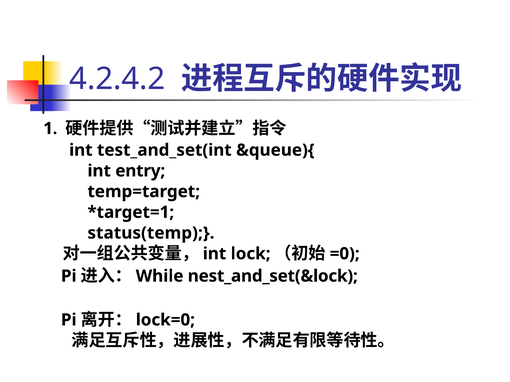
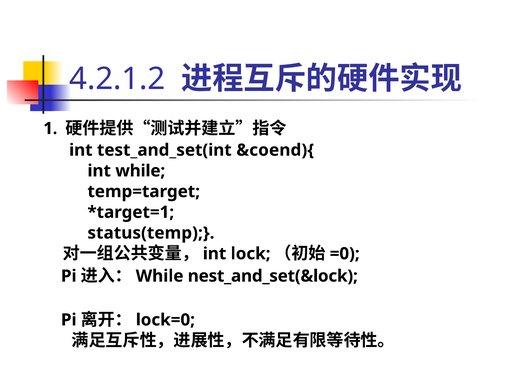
4.2.4.2: 4.2.4.2 -> 4.2.1.2
&queue){: &queue){ -> &coend){
int entry: entry -> while
